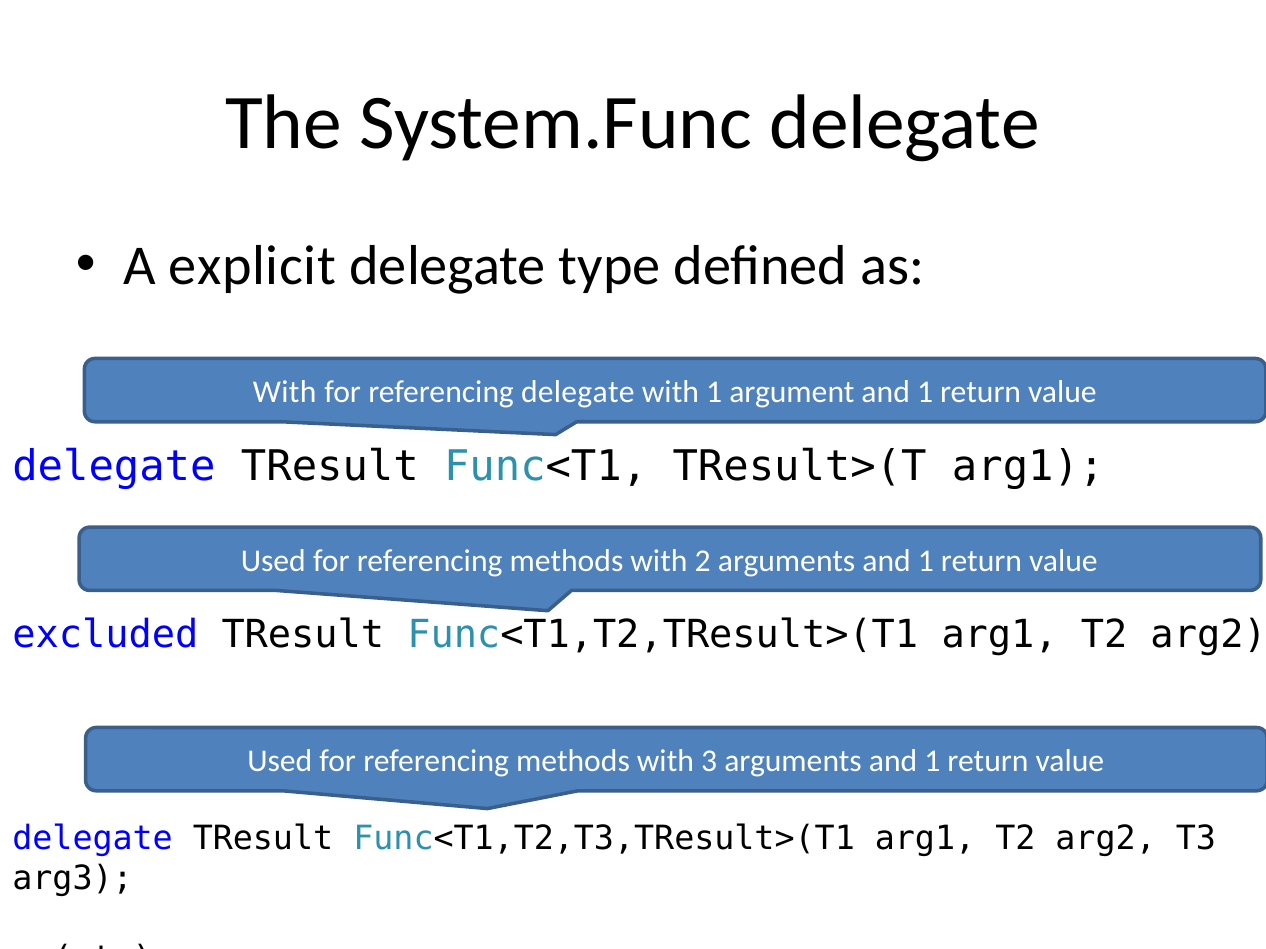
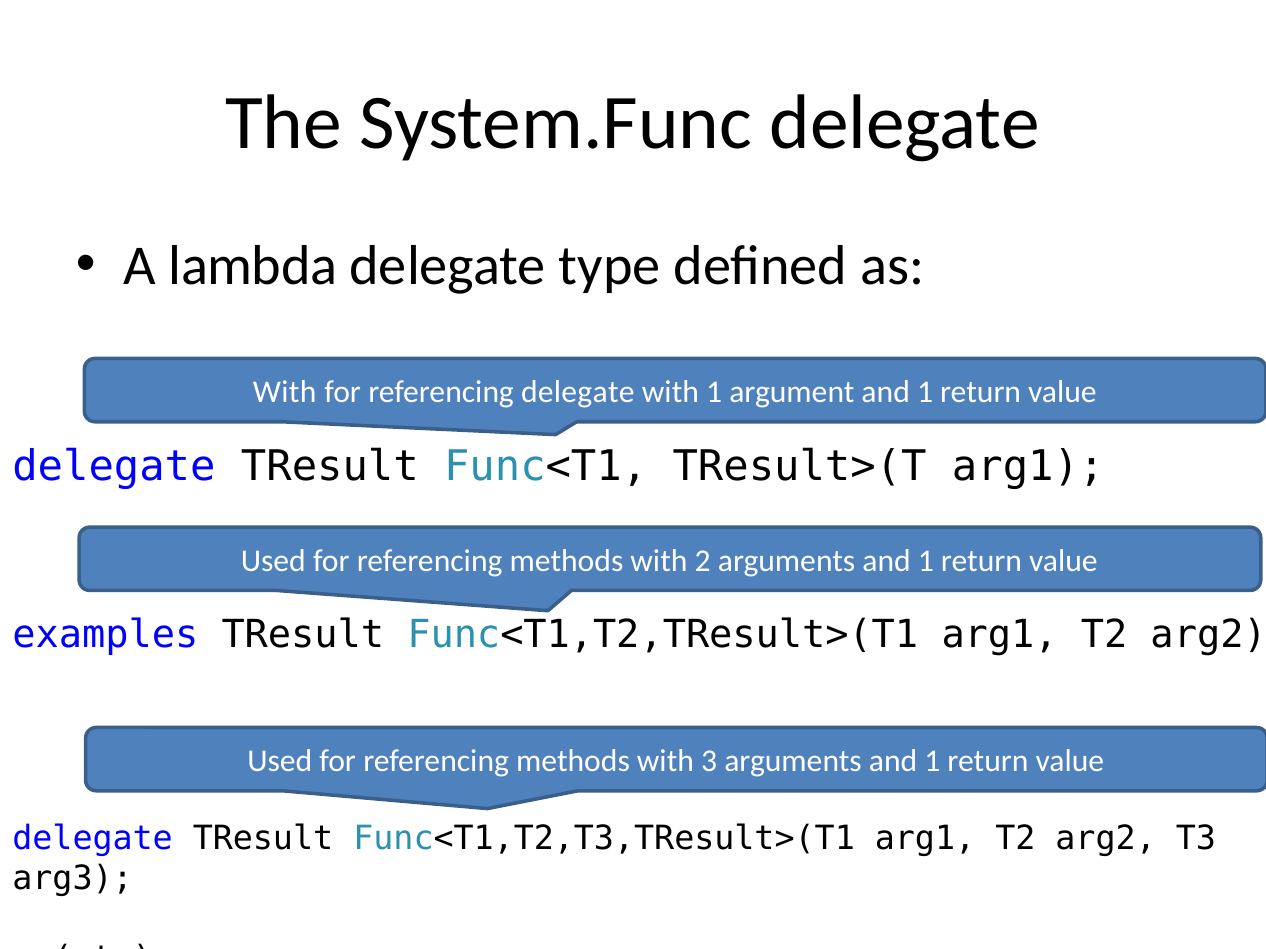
explicit: explicit -> lambda
excluded: excluded -> examples
